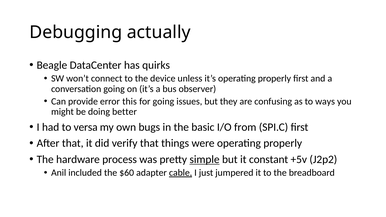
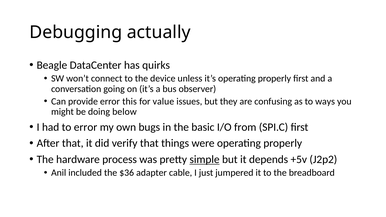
for going: going -> value
better: better -> below
to versa: versa -> error
constant: constant -> depends
$60: $60 -> $36
cable underline: present -> none
